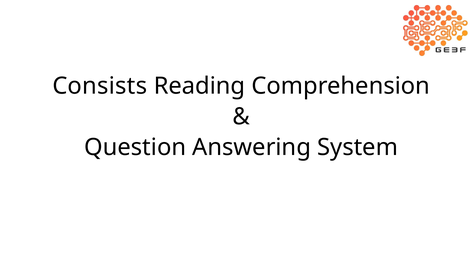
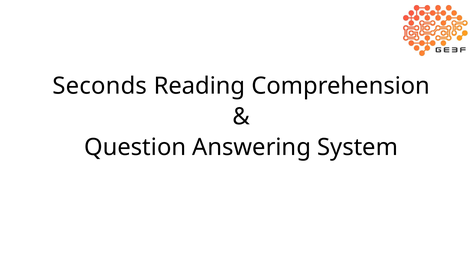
Consists: Consists -> Seconds
